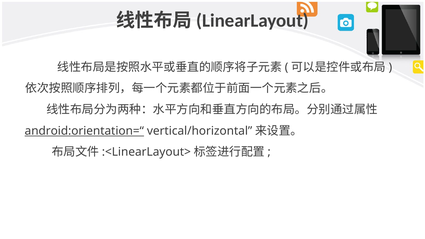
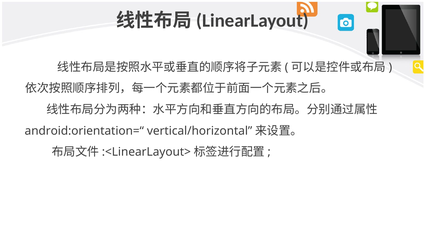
android:orientation=“ underline: present -> none
